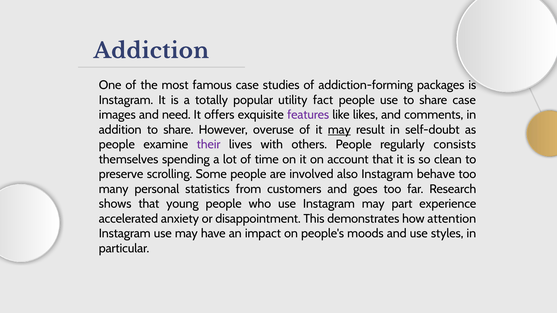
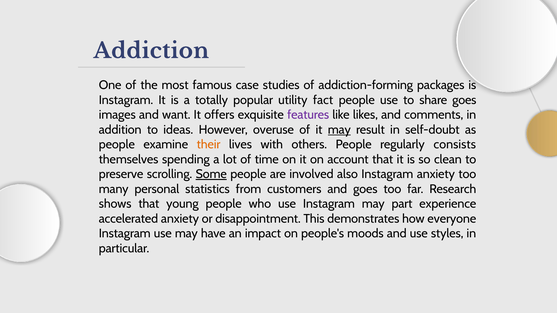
share case: case -> goes
need: need -> want
addition to share: share -> ideas
their colour: purple -> orange
Some underline: none -> present
Instagram behave: behave -> anxiety
attention: attention -> everyone
